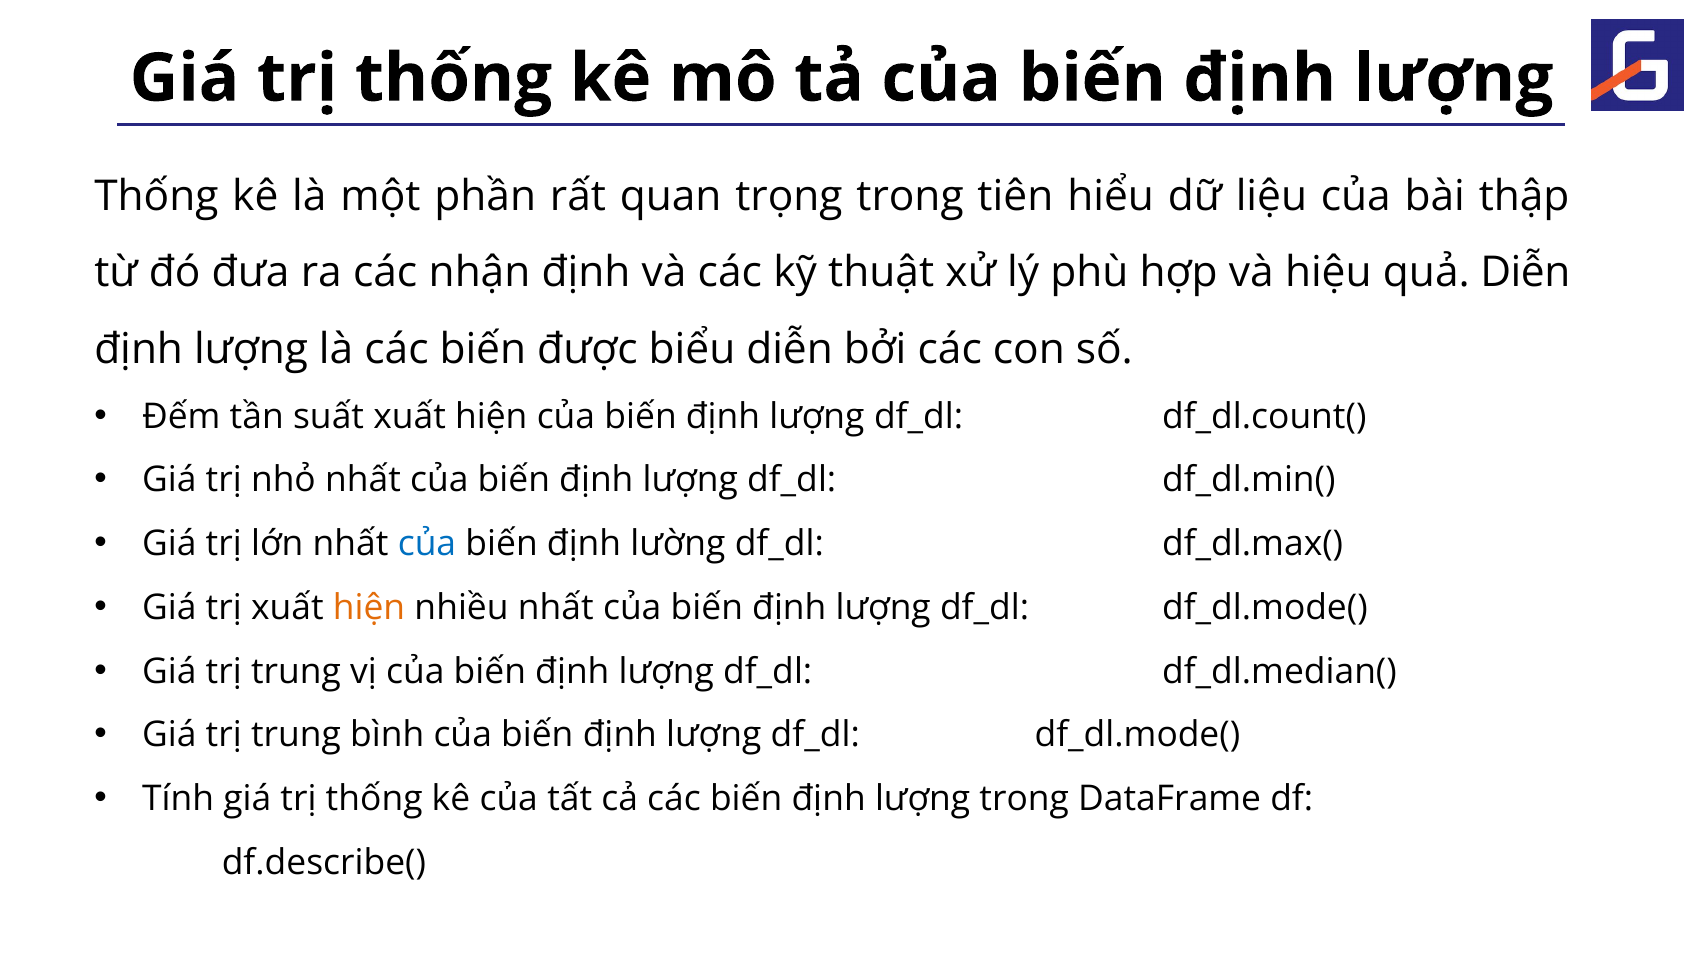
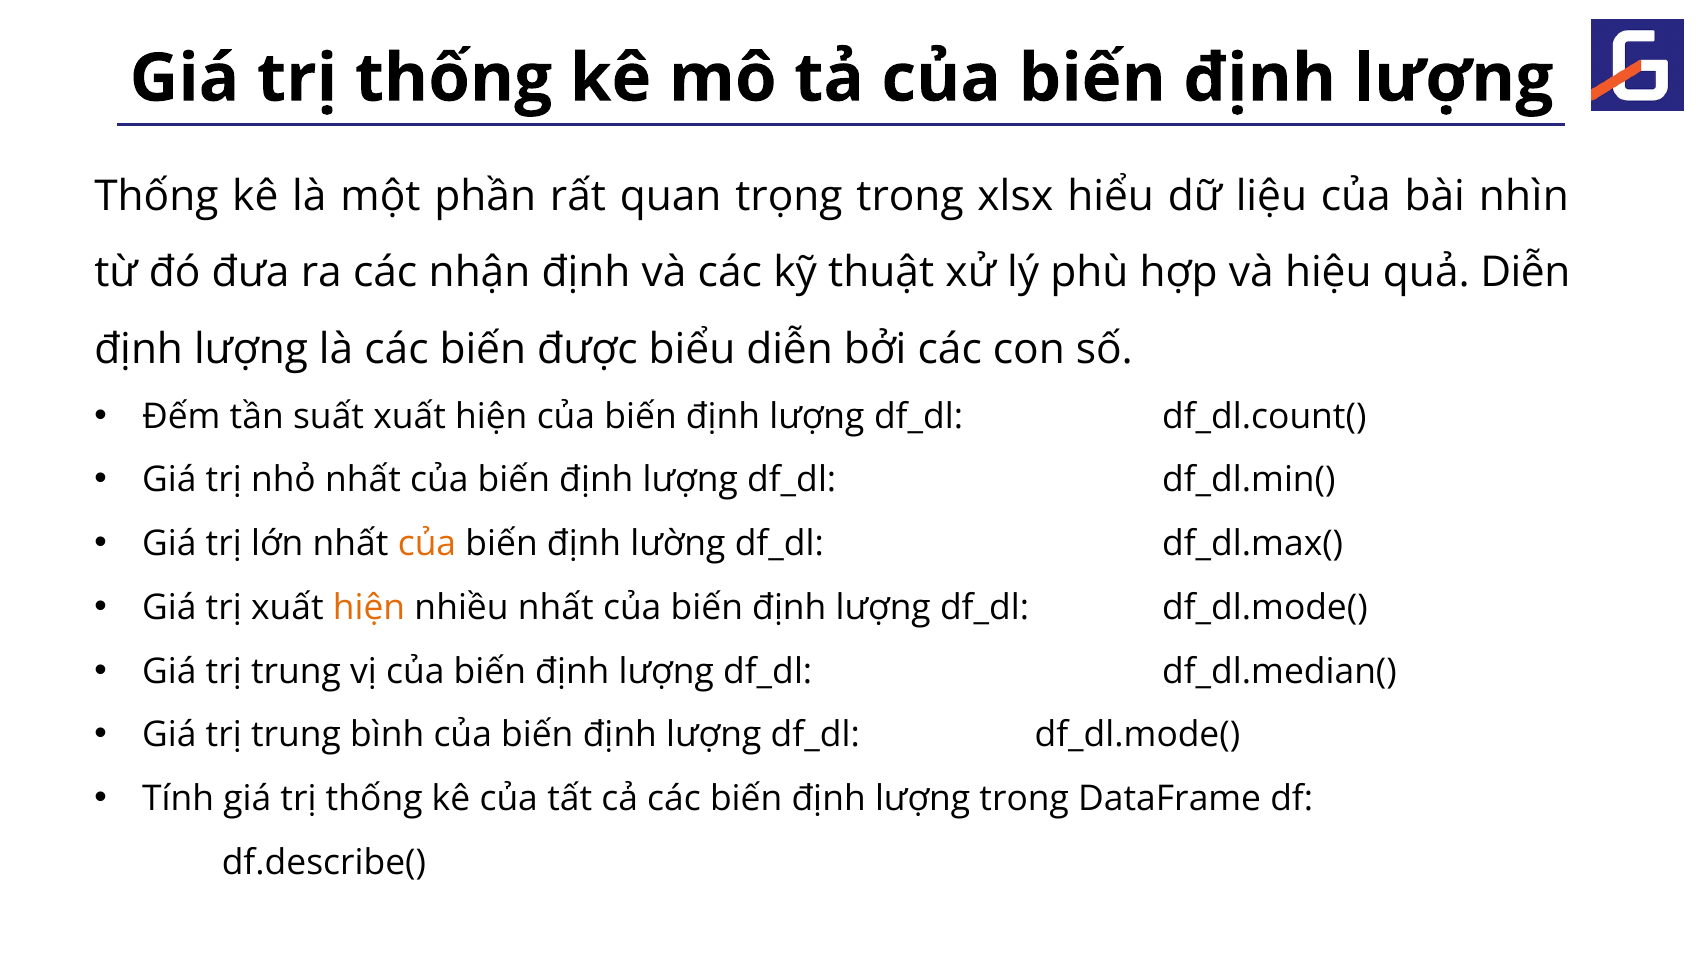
tiên: tiên -> xlsx
thập: thập -> nhìn
của at (427, 544) colour: blue -> orange
